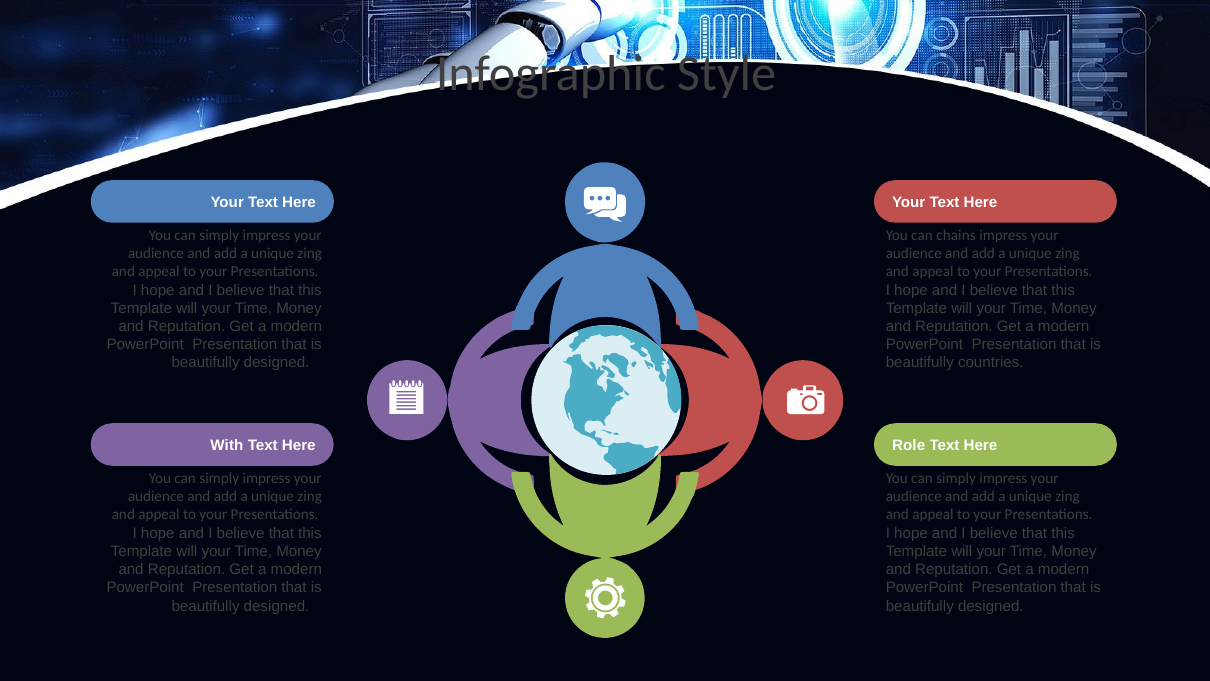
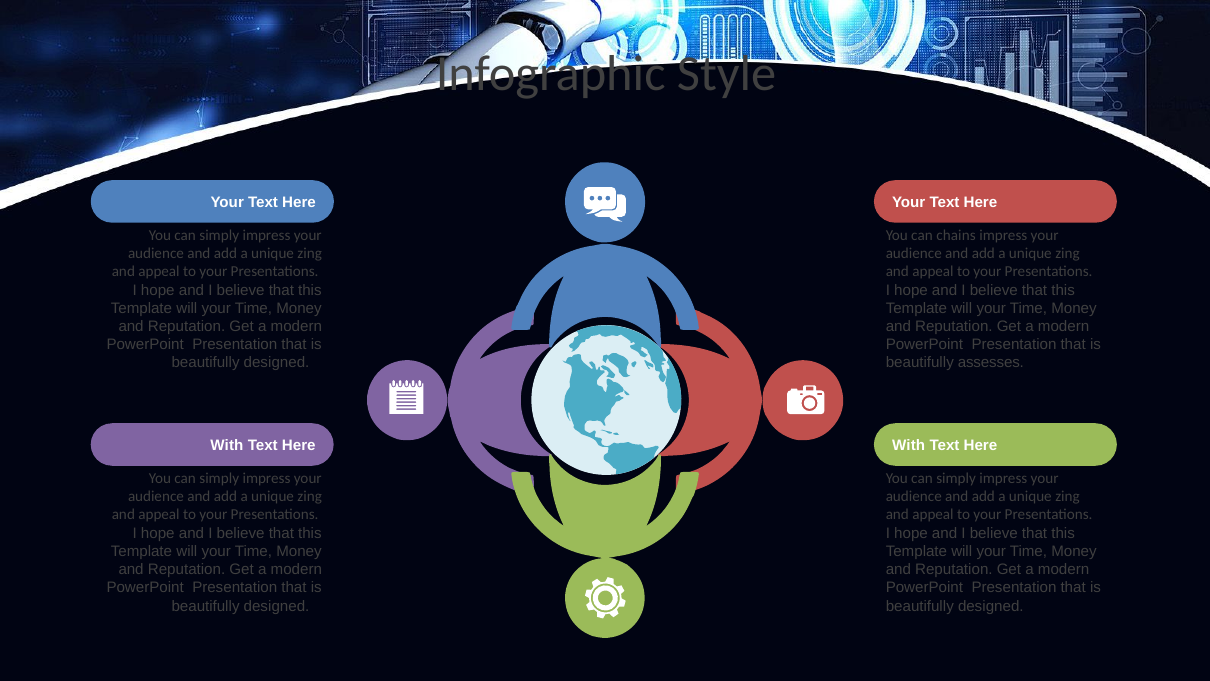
countries: countries -> assesses
Role at (909, 445): Role -> With
